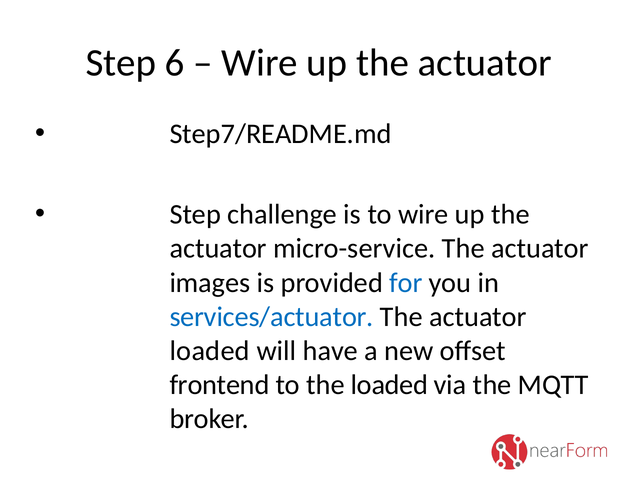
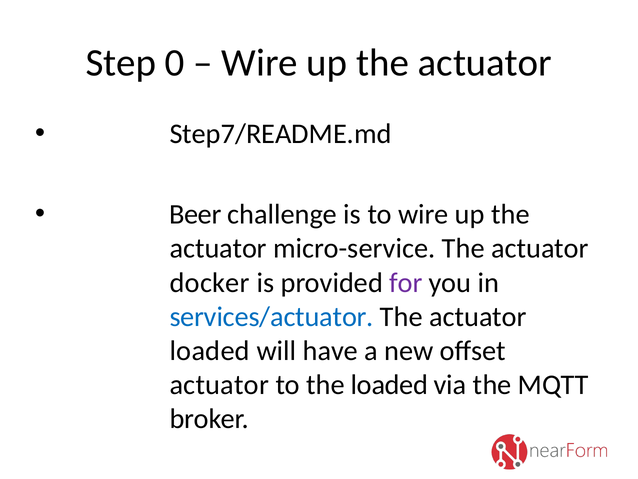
6: 6 -> 0
Step at (195, 214): Step -> Beer
images: images -> docker
for colour: blue -> purple
frontend at (220, 384): frontend -> actuator
